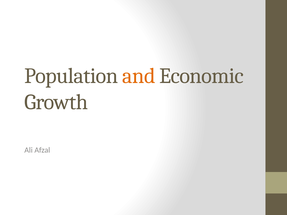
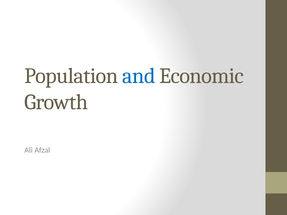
and colour: orange -> blue
